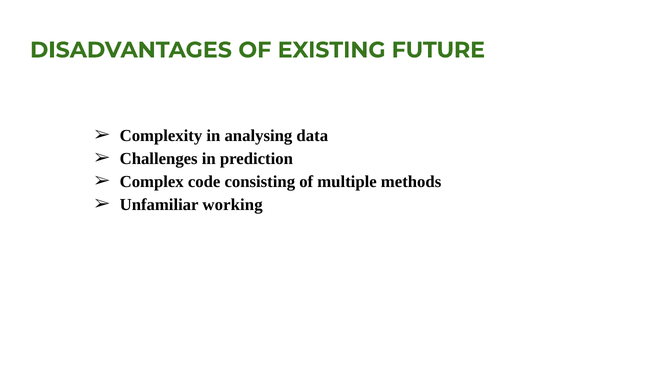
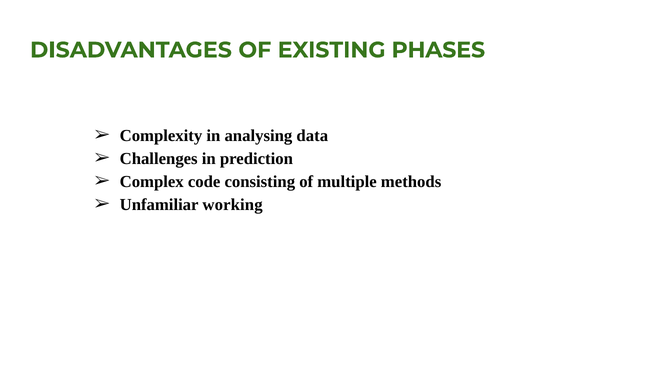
FUTURE: FUTURE -> PHASES
